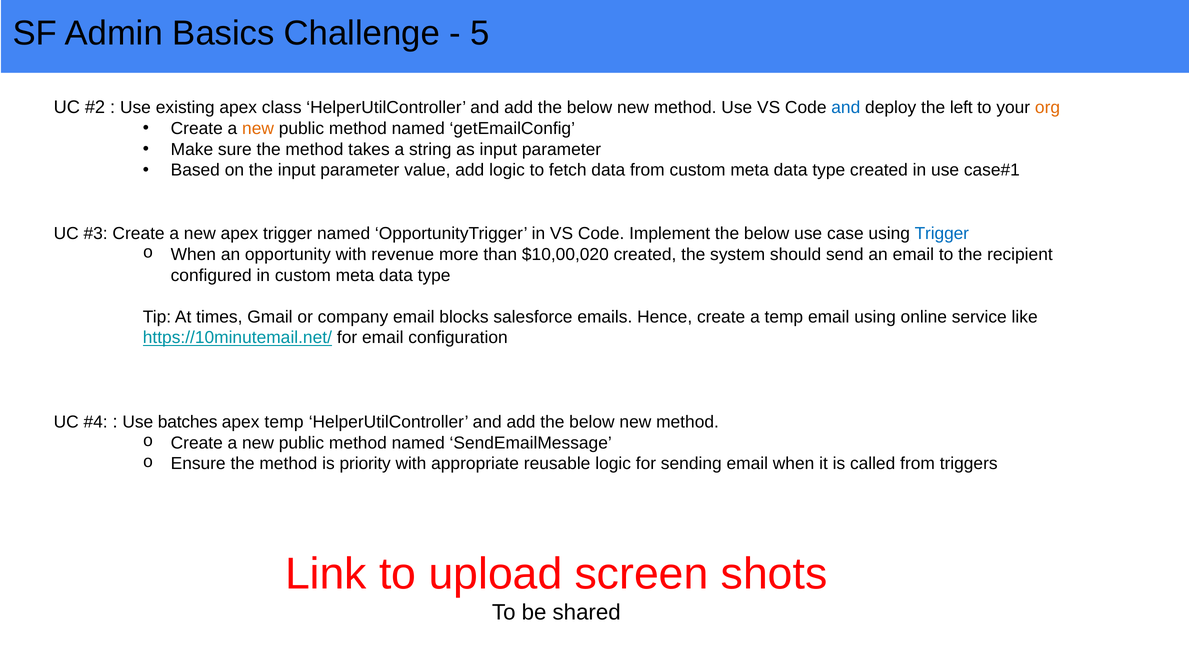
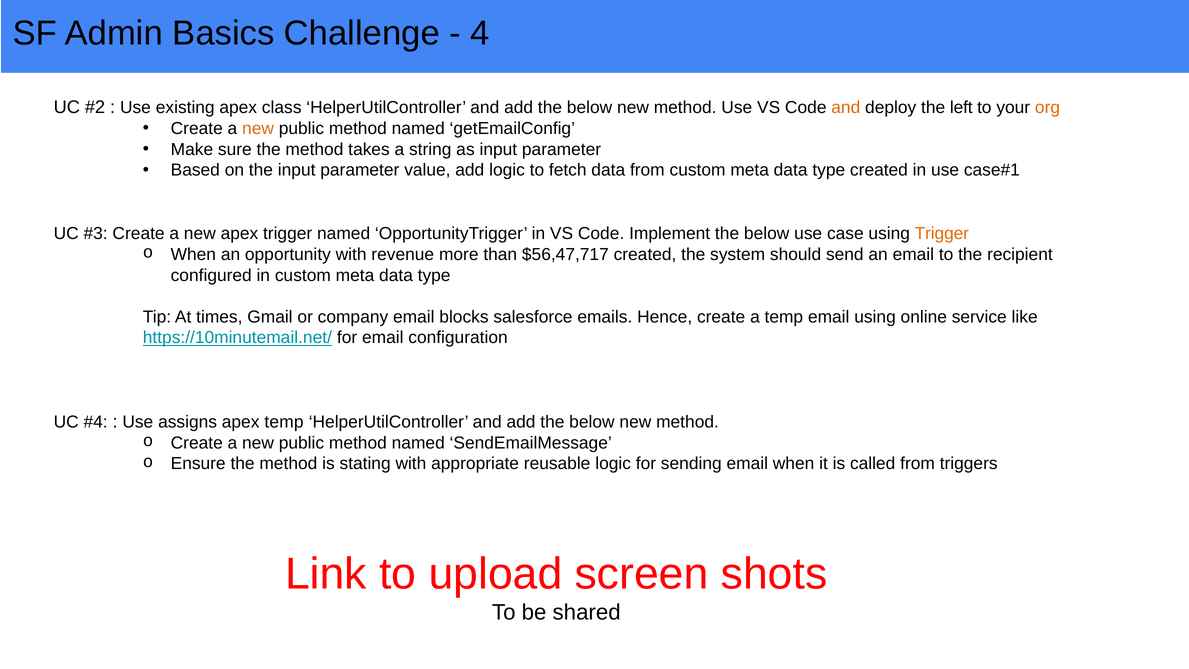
5: 5 -> 4
and at (846, 108) colour: blue -> orange
Trigger at (942, 234) colour: blue -> orange
$10,00,020: $10,00,020 -> $56,47,717
batches: batches -> assigns
priority: priority -> stating
